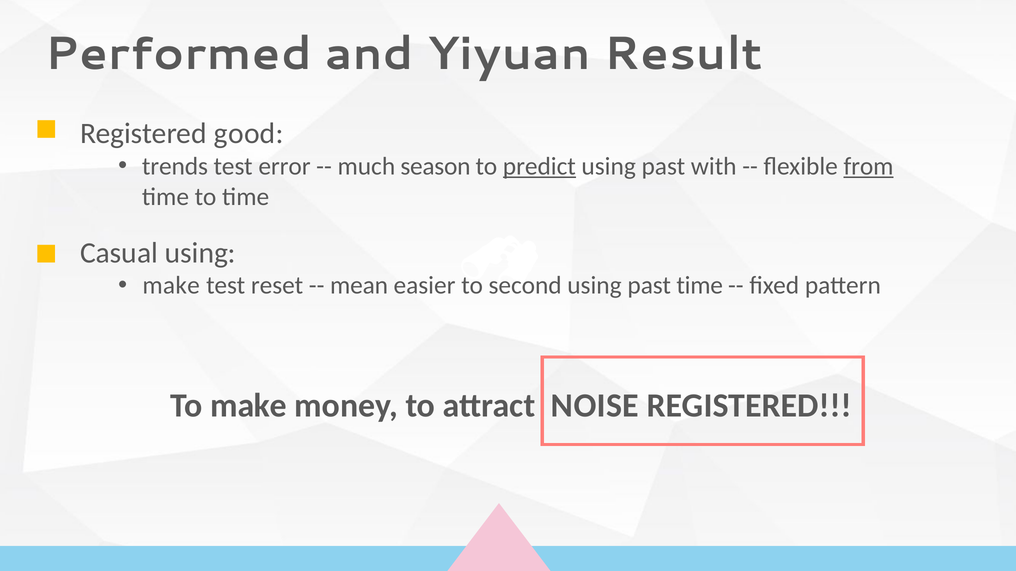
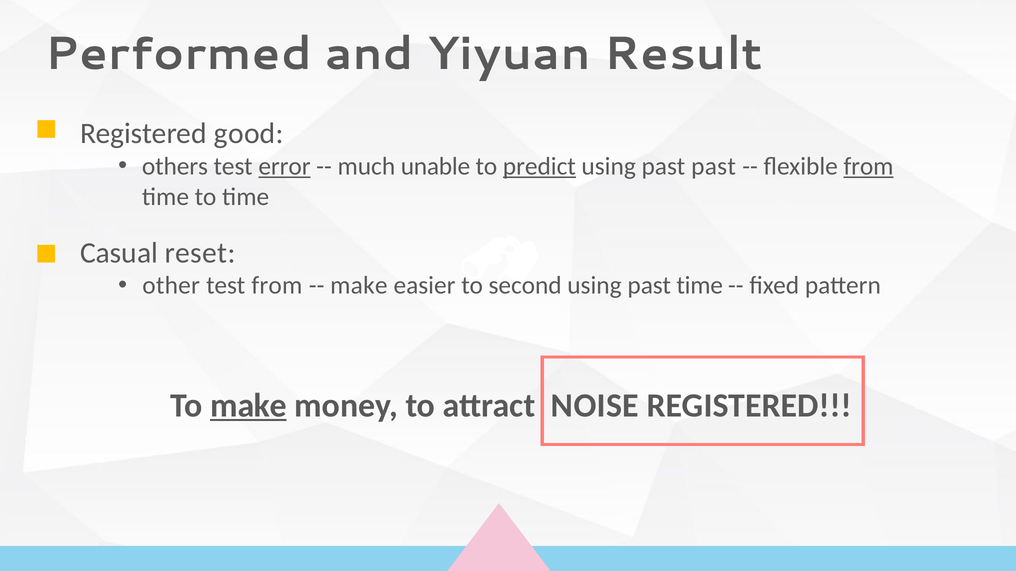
trends: trends -> others
error underline: none -> present
season: season -> unable
past with: with -> past
Casual using: using -> reset
make at (171, 286): make -> other
test reset: reset -> from
mean at (359, 286): mean -> make
make at (249, 406) underline: none -> present
